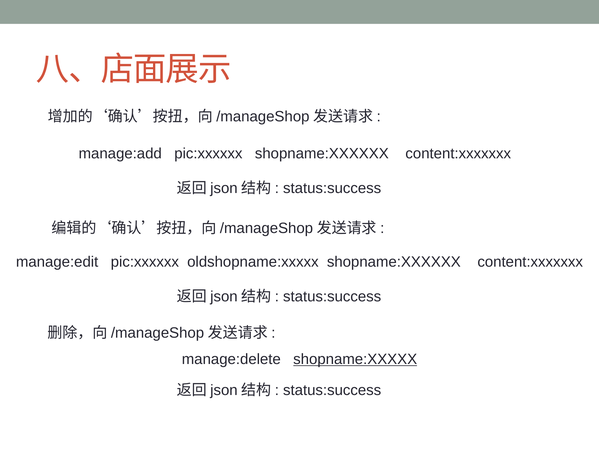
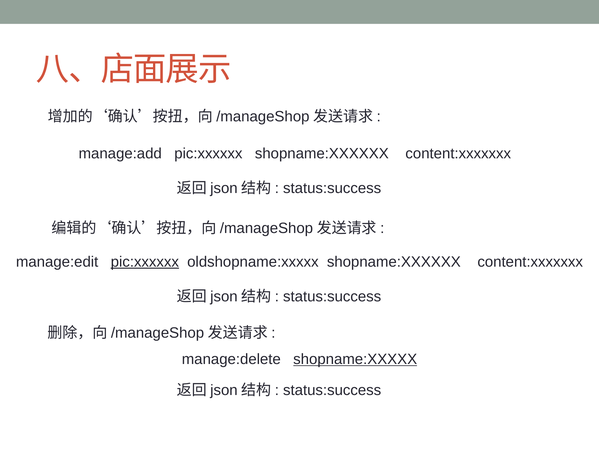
pic:xxxxxx at (145, 262) underline: none -> present
